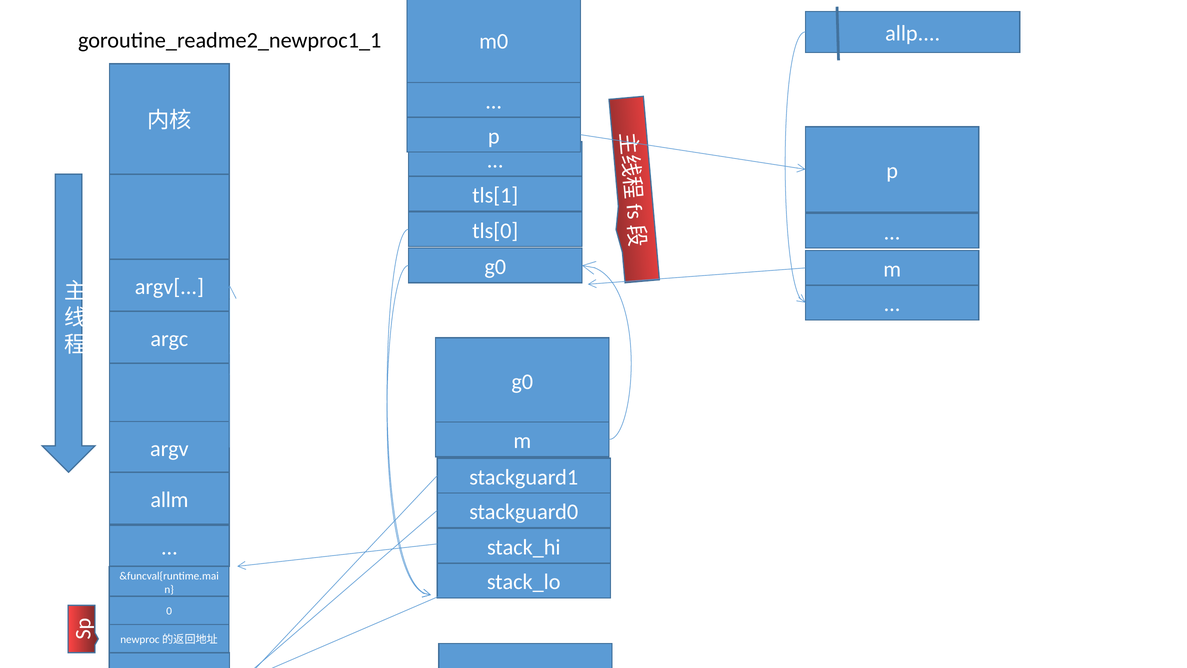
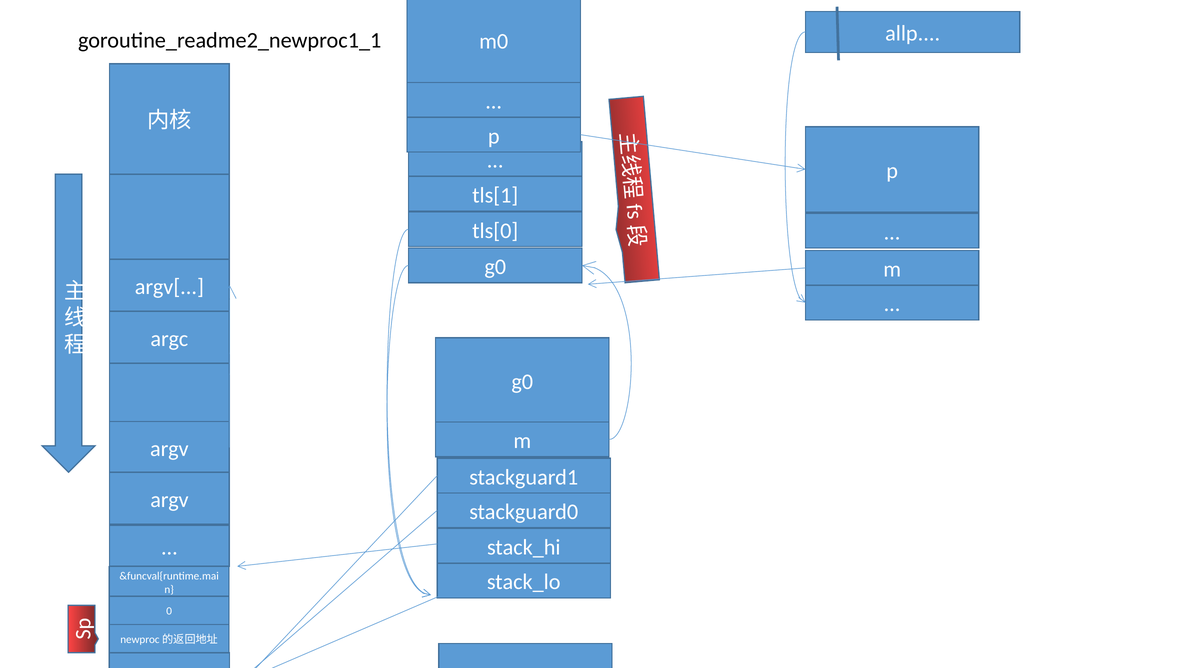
allm at (169, 500): allm -> argv
